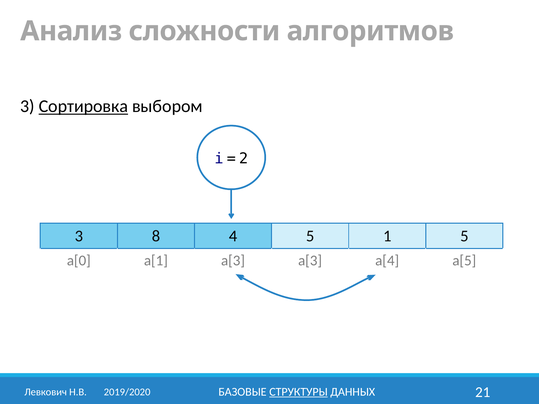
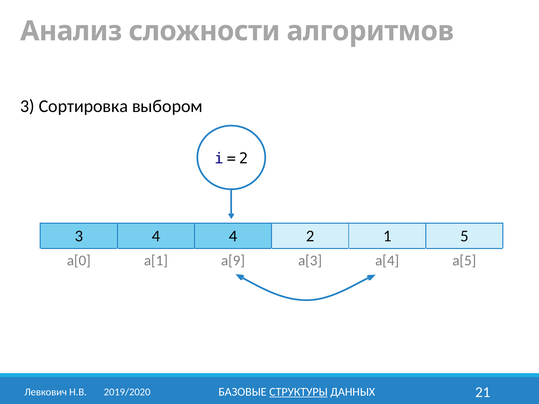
Сортировка underline: present -> none
3 8: 8 -> 4
4 5: 5 -> 2
a[1 a[3: a[3 -> a[9
